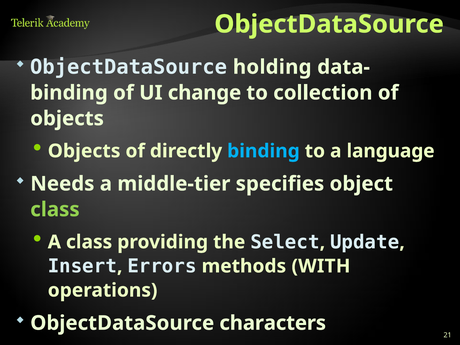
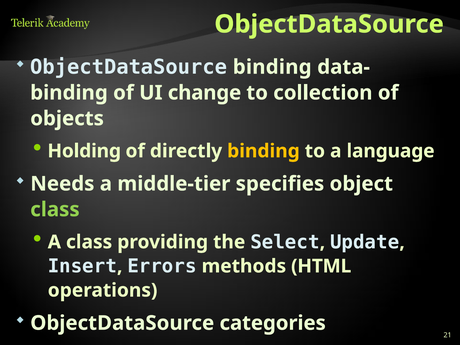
ObjectDataSource holding: holding -> binding
Objects at (84, 151): Objects -> Holding
binding at (263, 151) colour: light blue -> yellow
WITH: WITH -> HTML
characters: characters -> categories
